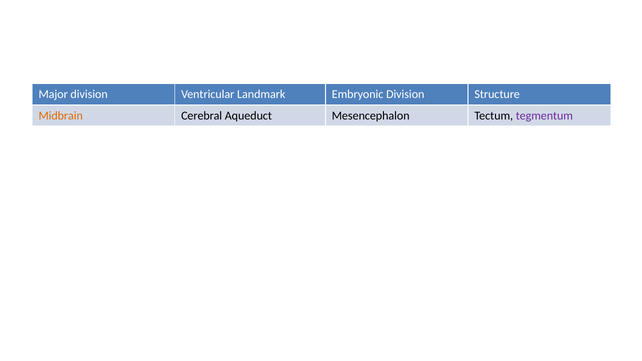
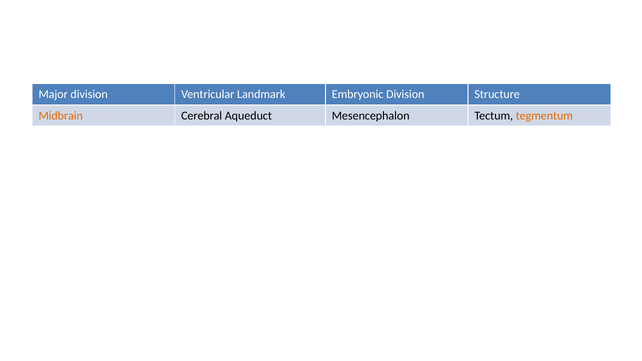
tegmentum colour: purple -> orange
